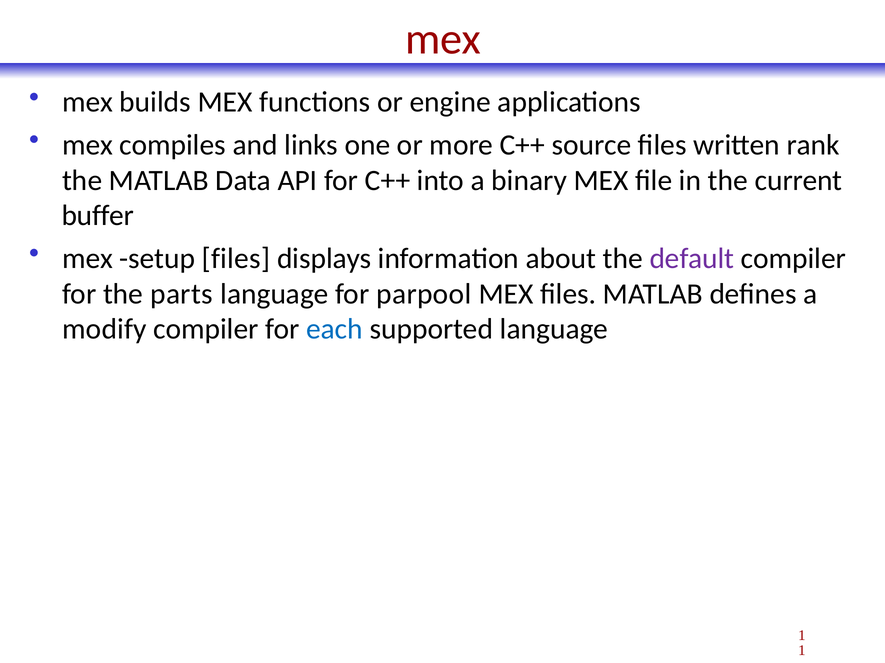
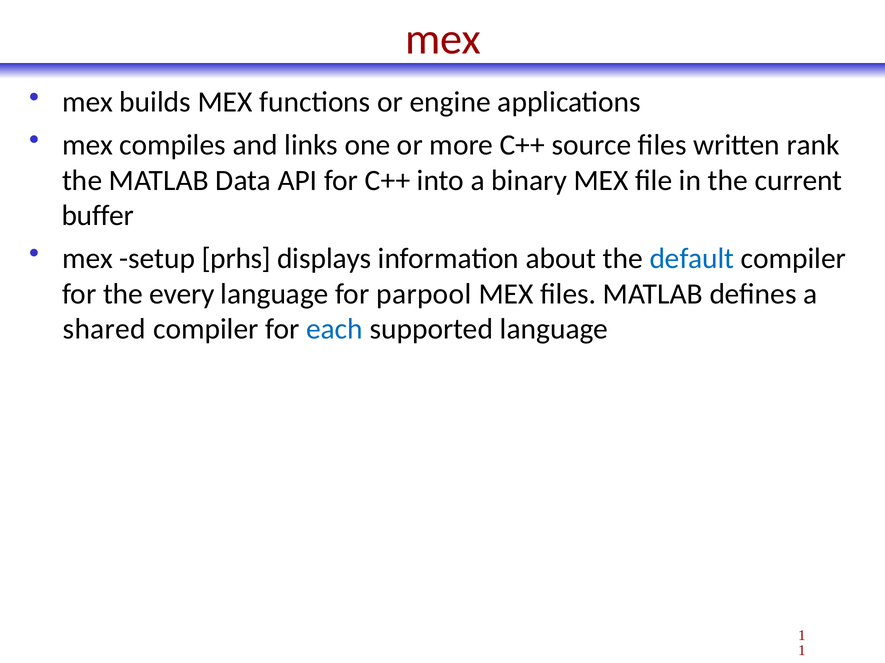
setup files: files -> prhs
default colour: purple -> blue
parts: parts -> every
modify: modify -> shared
